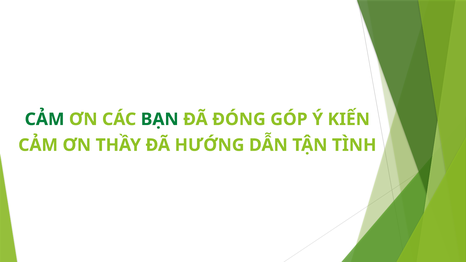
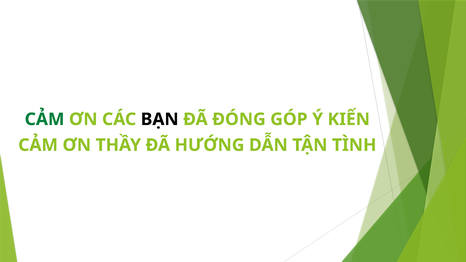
BẠN colour: green -> black
